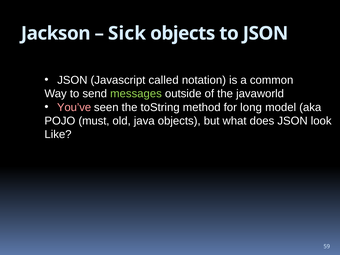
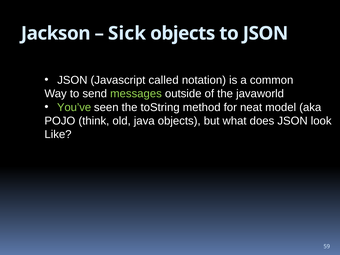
You’ve colour: pink -> light green
long: long -> neat
must: must -> think
